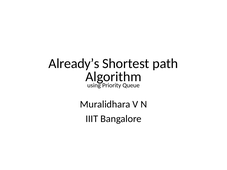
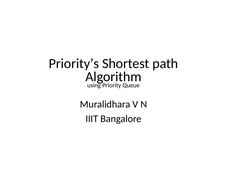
Already’s: Already’s -> Priority’s
